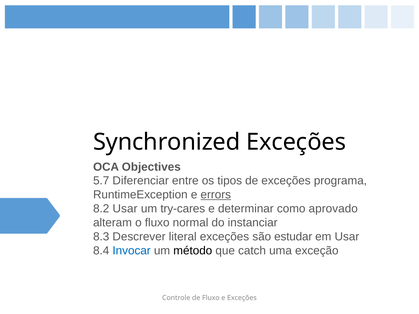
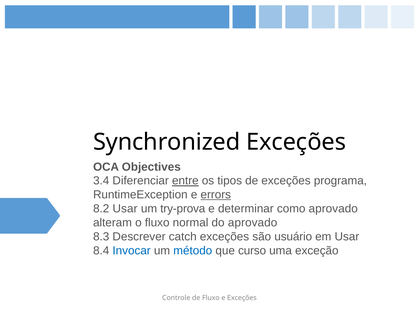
5.7: 5.7 -> 3.4
entre underline: none -> present
try-cares: try-cares -> try-prova
do instanciar: instanciar -> aprovado
literal: literal -> catch
estudar: estudar -> usuário
método colour: black -> blue
catch: catch -> curso
